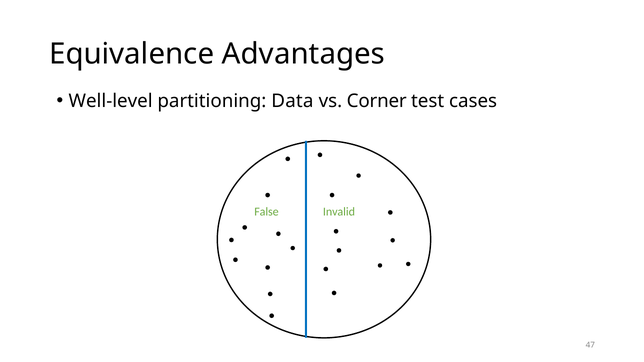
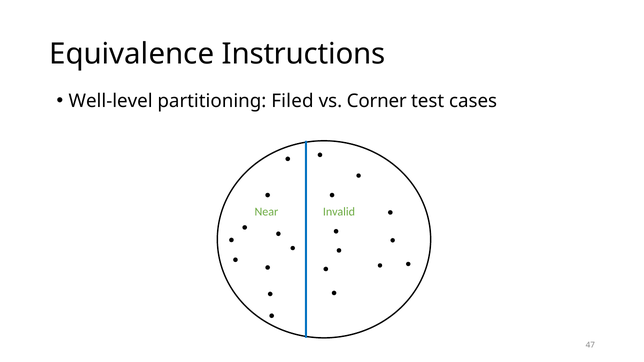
Advantages: Advantages -> Instructions
Data: Data -> Filed
False: False -> Near
